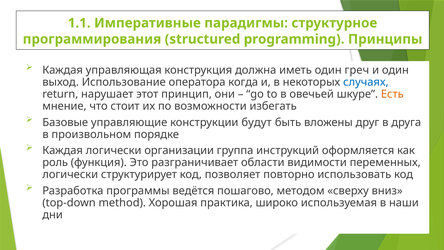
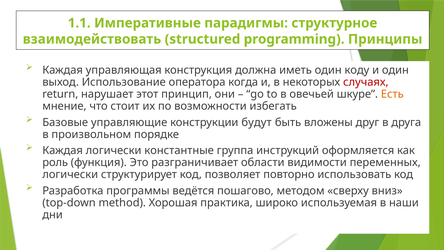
программирования: программирования -> взаимодействовать
греч: греч -> коду
случаях colour: blue -> red
организации: организации -> константные
